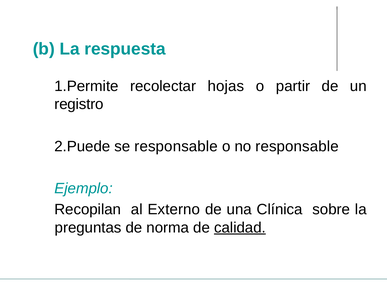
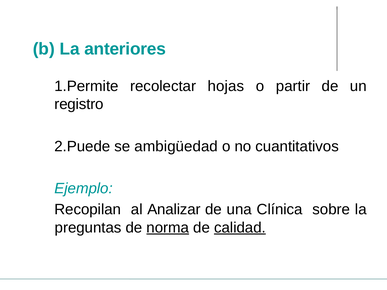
respuesta: respuesta -> anteriores
se responsable: responsable -> ambigüedad
no responsable: responsable -> cuantitativos
Externo: Externo -> Analizar
norma underline: none -> present
